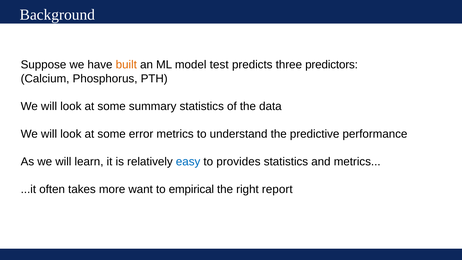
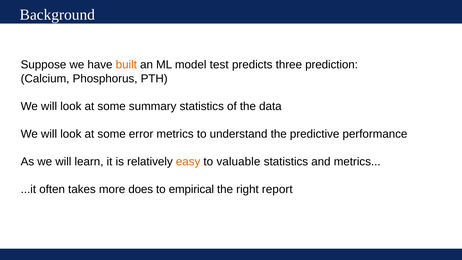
predictors: predictors -> prediction
easy colour: blue -> orange
provides: provides -> valuable
want: want -> does
